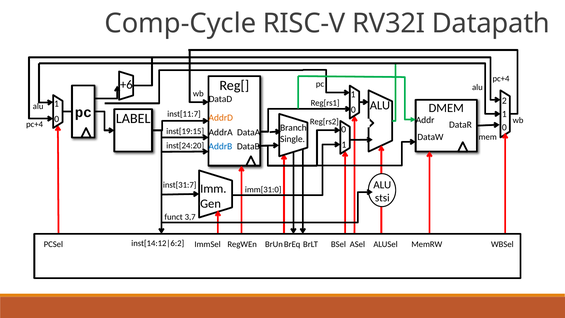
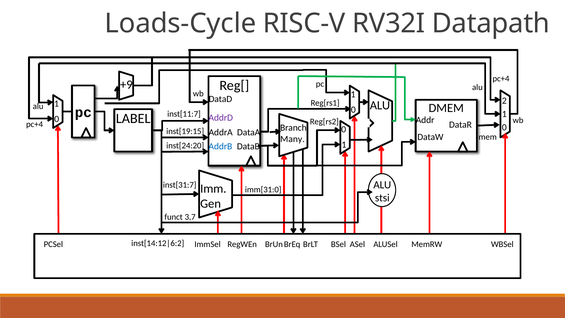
Comp-Cycle: Comp-Cycle -> Loads-Cycle
+6: +6 -> +9
AddrD colour: orange -> purple
Single: Single -> Many
